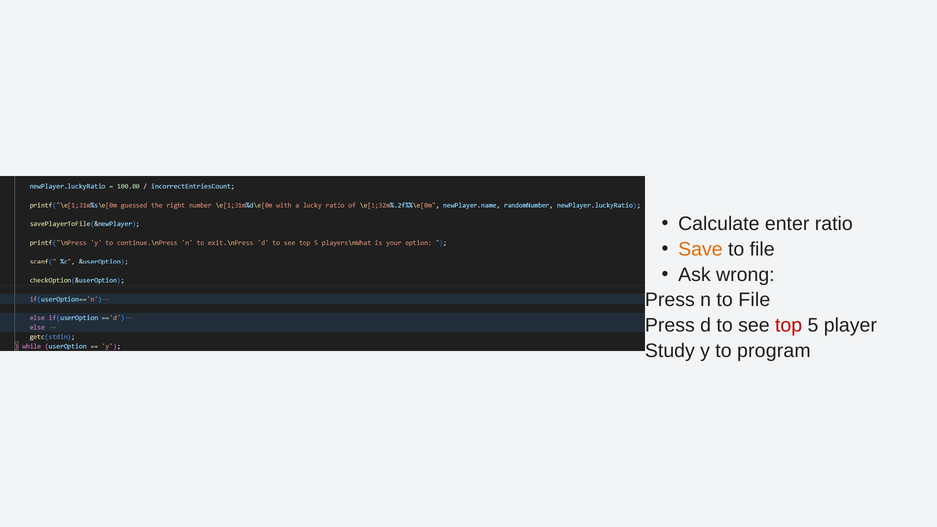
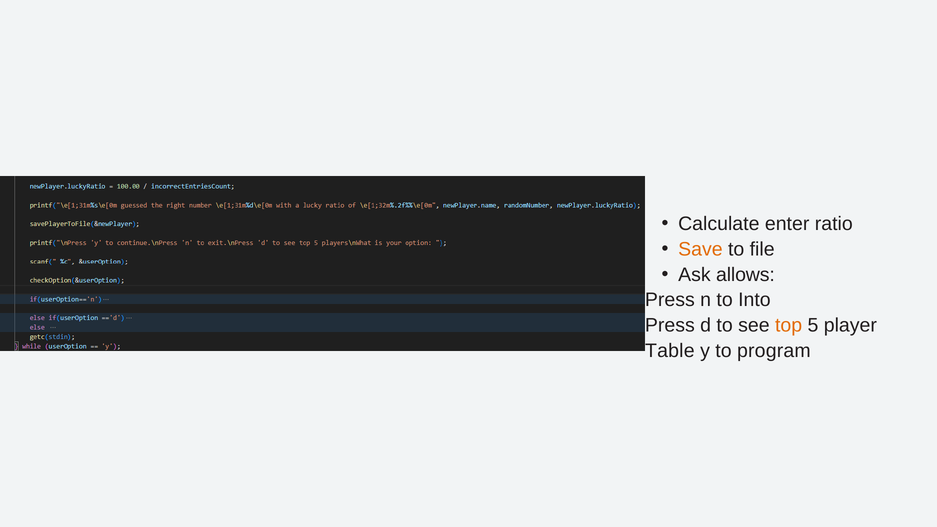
wrong: wrong -> allows
n to File: File -> Into
top colour: red -> orange
Study: Study -> Table
